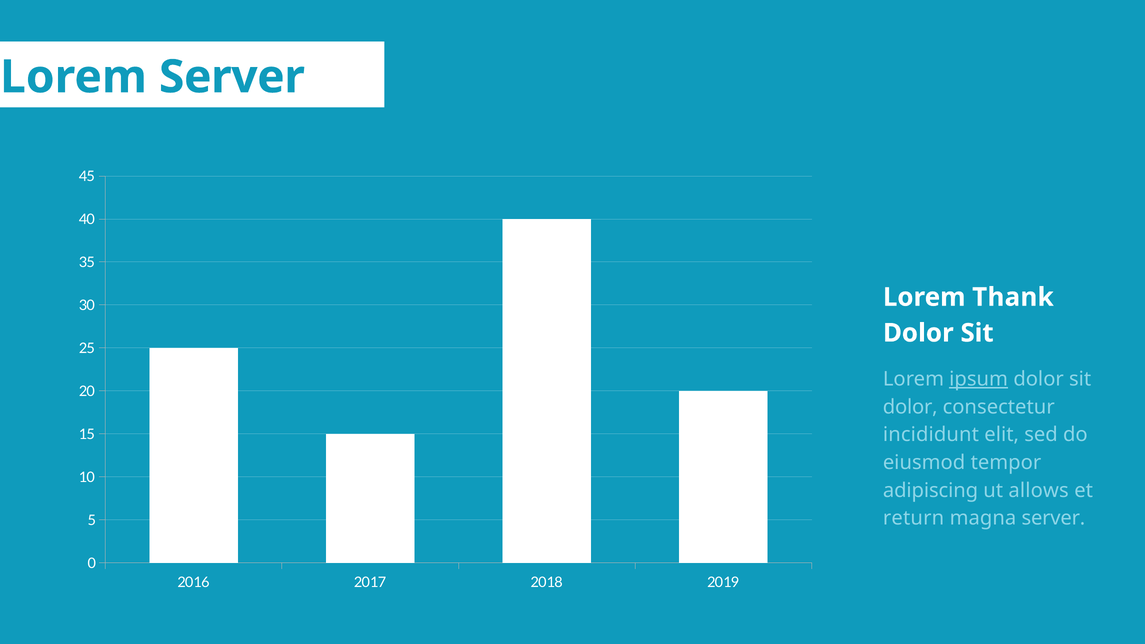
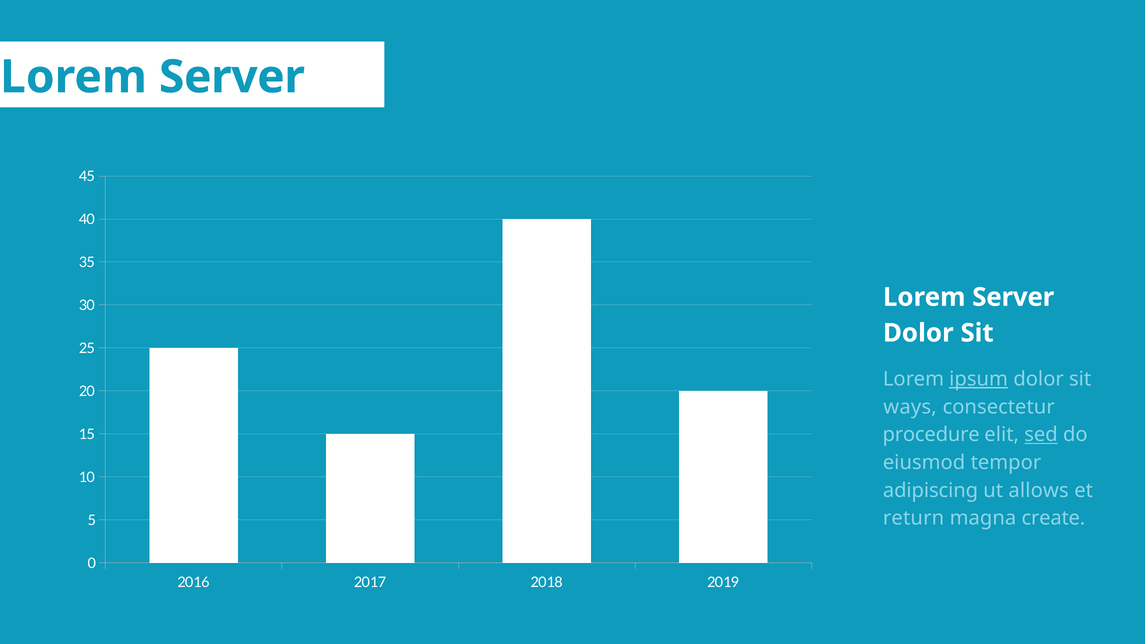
Thank at (1013, 297): Thank -> Server
dolor at (910, 407): dolor -> ways
incididunt: incididunt -> procedure
sed underline: none -> present
magna server: server -> create
